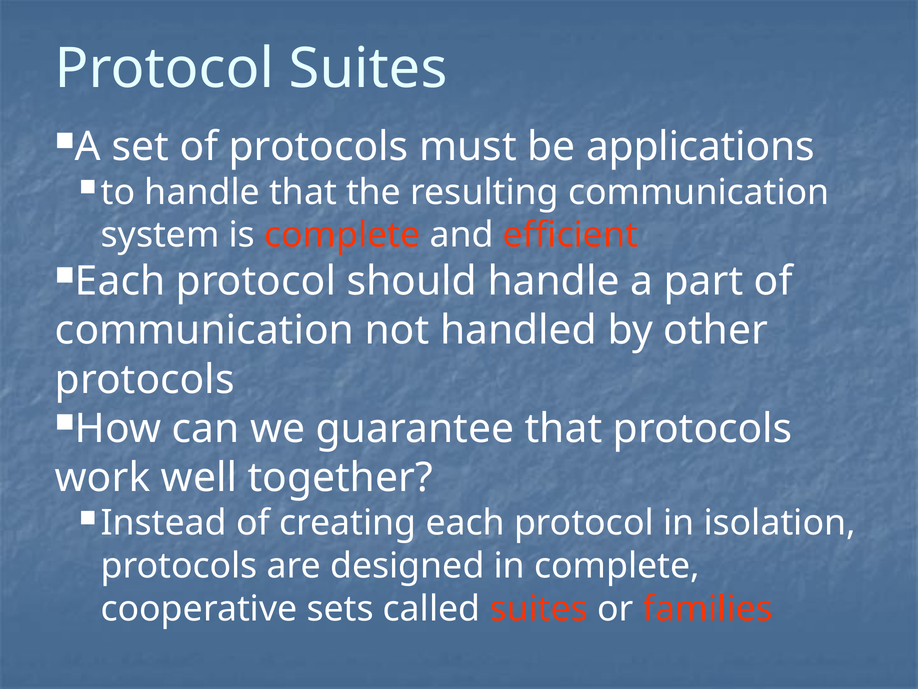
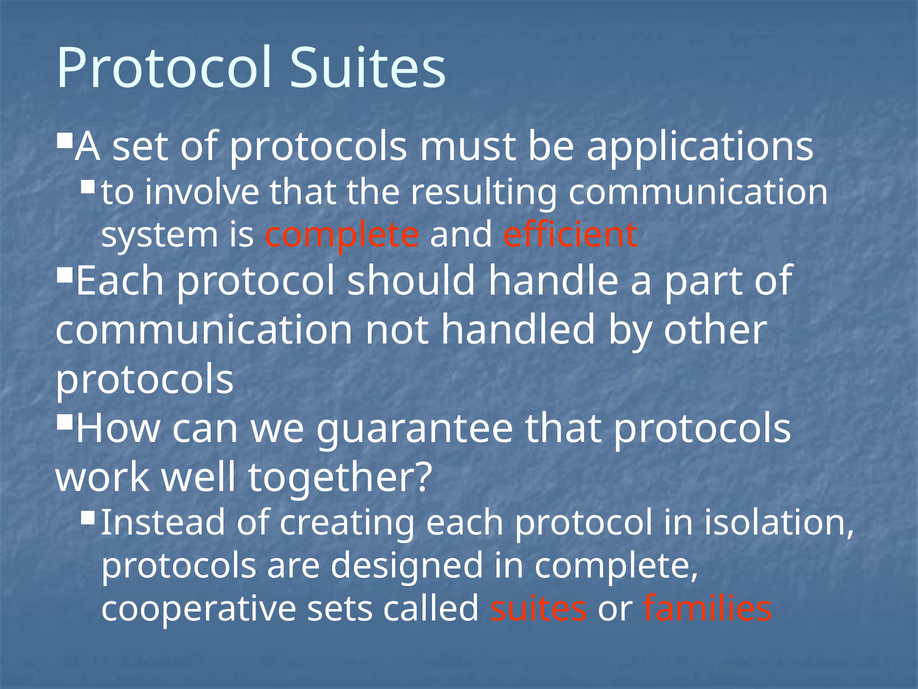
to handle: handle -> involve
